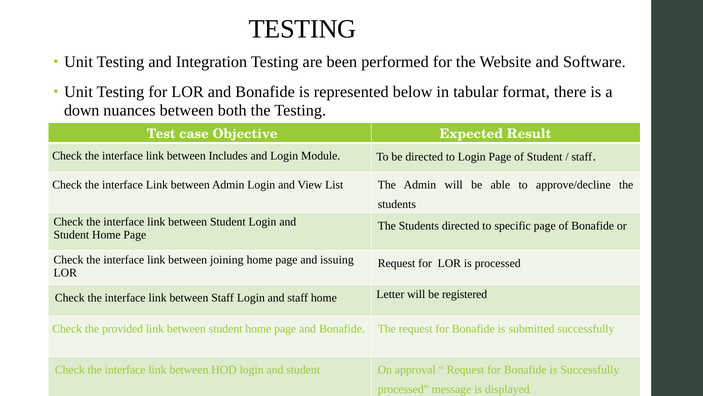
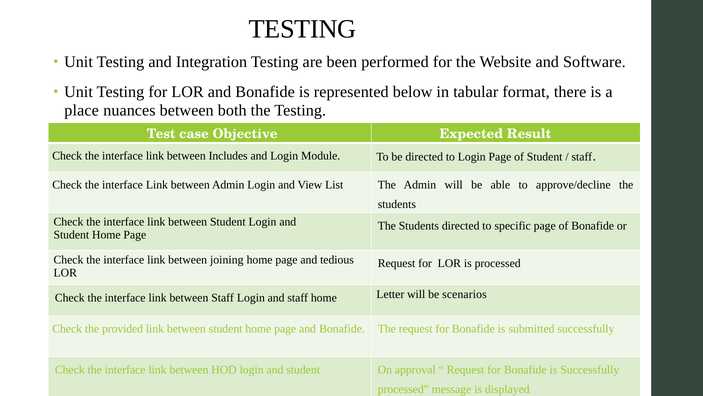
down: down -> place
issuing: issuing -> tedious
registered: registered -> scenarios
